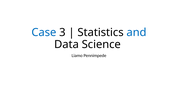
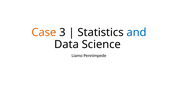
Case colour: blue -> orange
